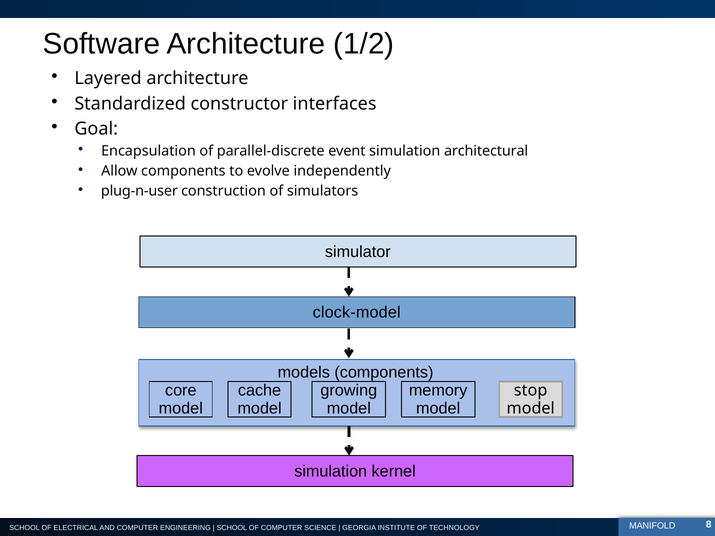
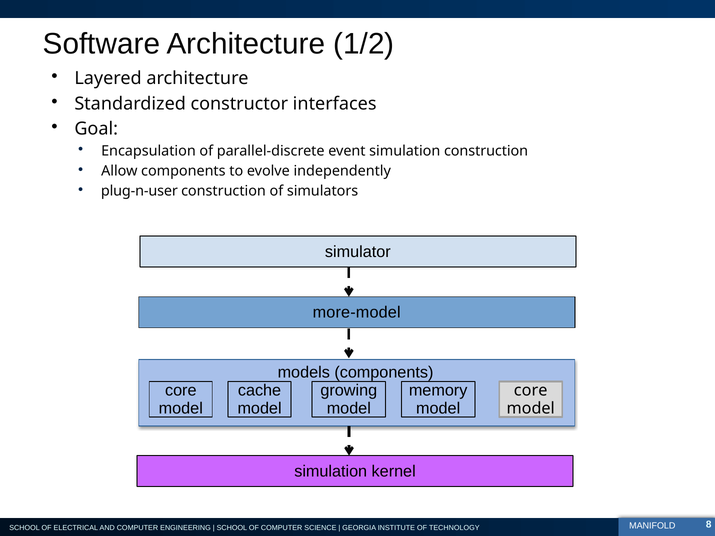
simulation architectural: architectural -> construction
clock-model: clock-model -> more-model
stop at (531, 391): stop -> core
